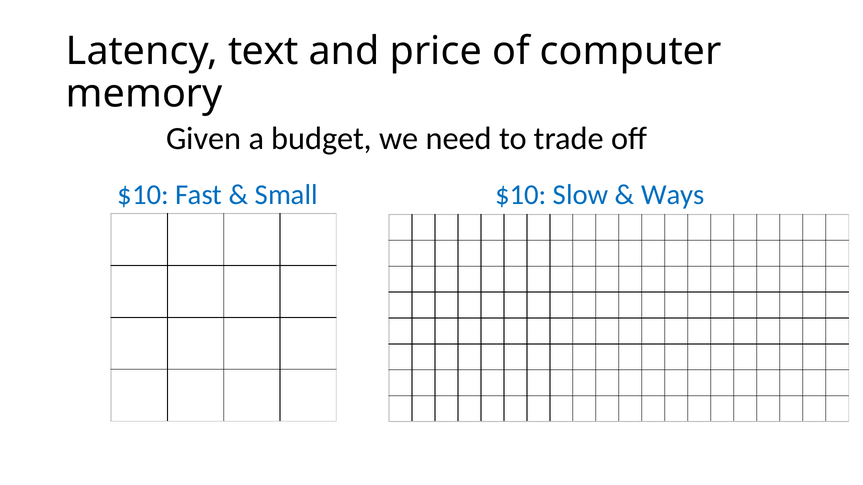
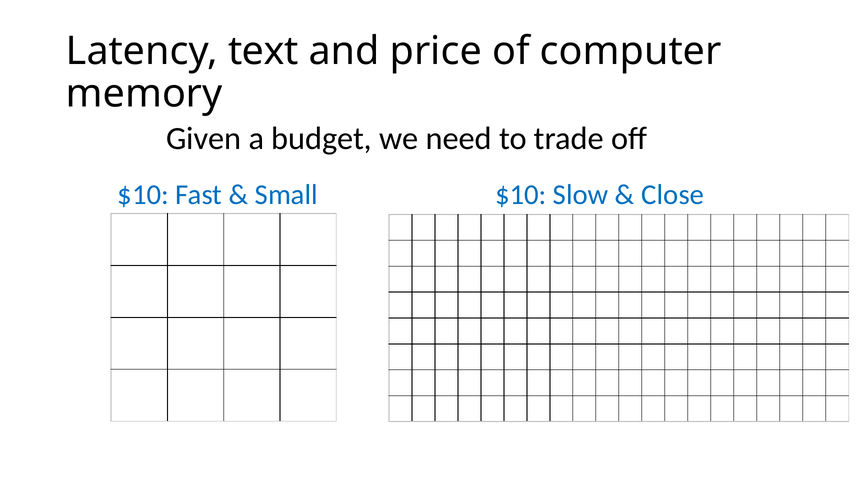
Ways: Ways -> Close
